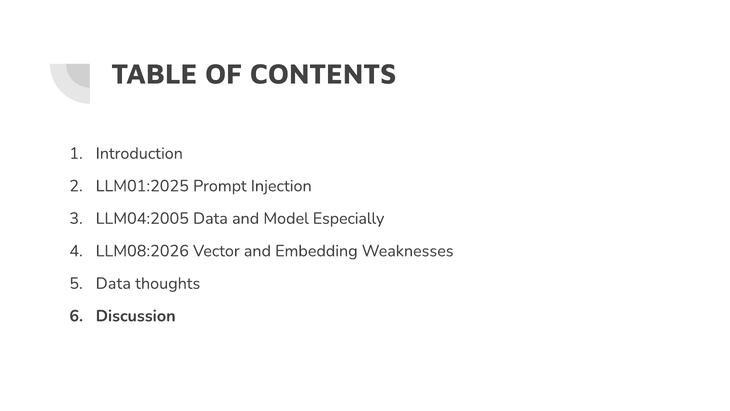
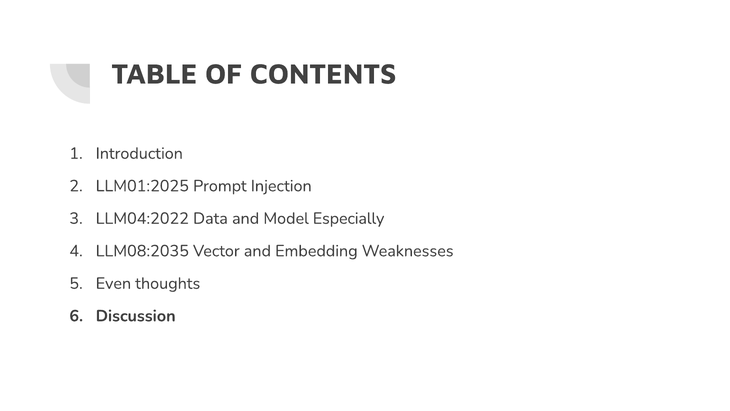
LLM04:2005: LLM04:2005 -> LLM04:2022
LLM08:2026: LLM08:2026 -> LLM08:2035
Data at (113, 283): Data -> Even
